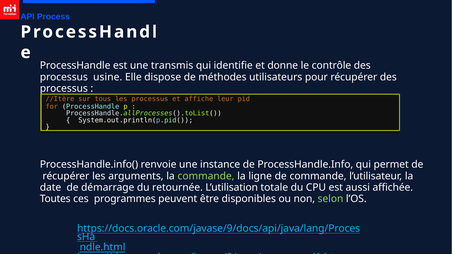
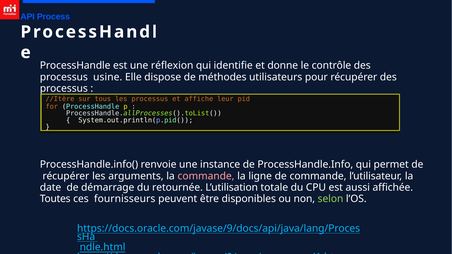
transmis: transmis -> réflexion
commande at (206, 176) colour: light green -> pink
programmes: programmes -> fournisseurs
